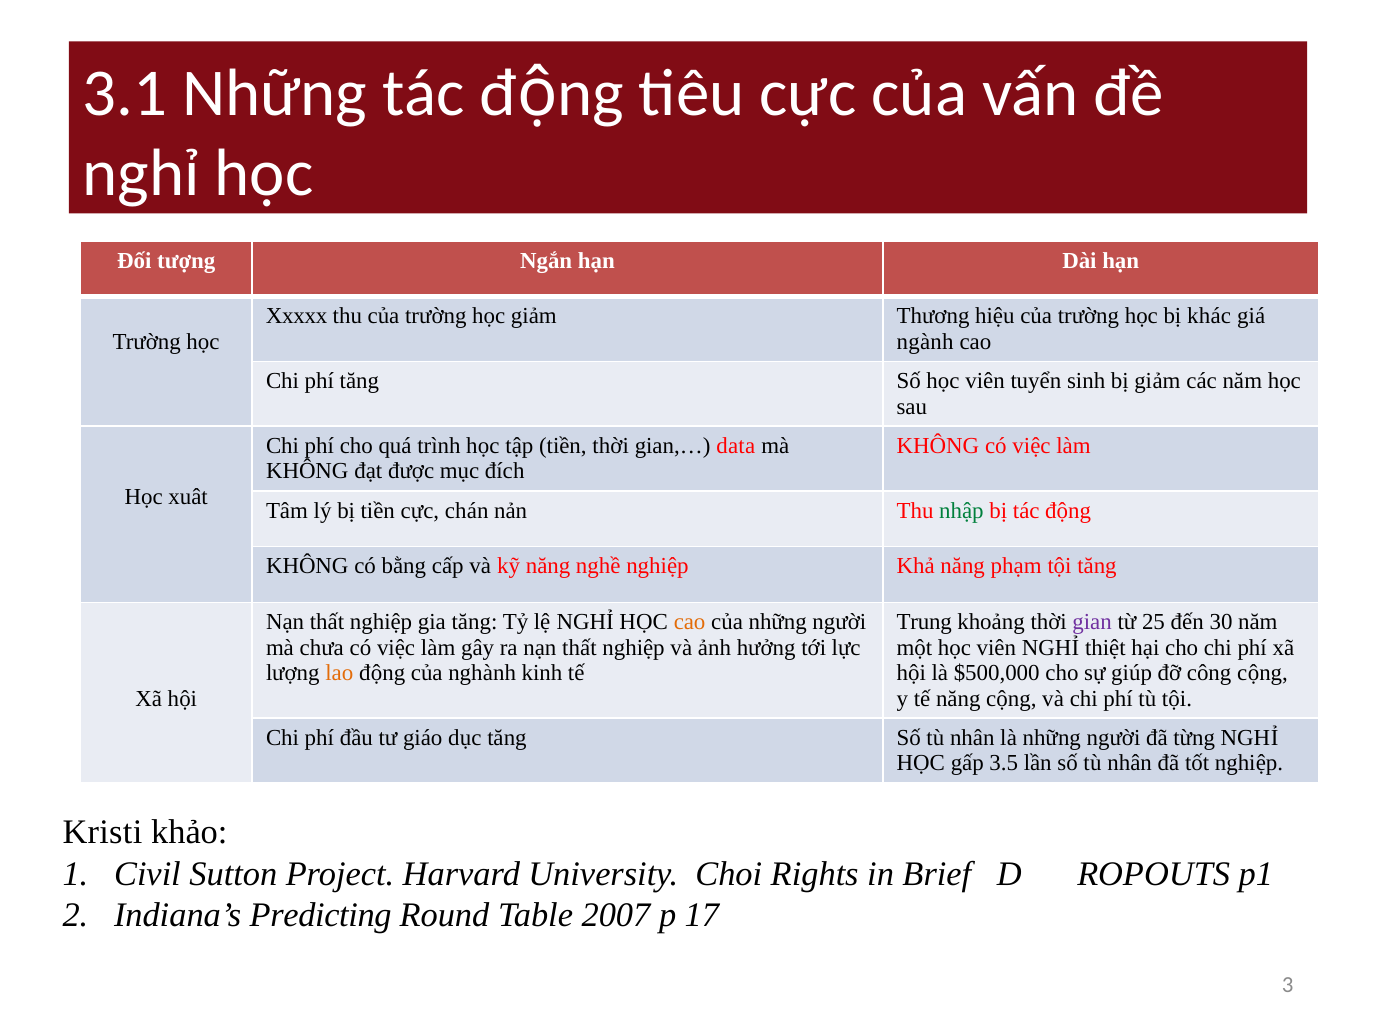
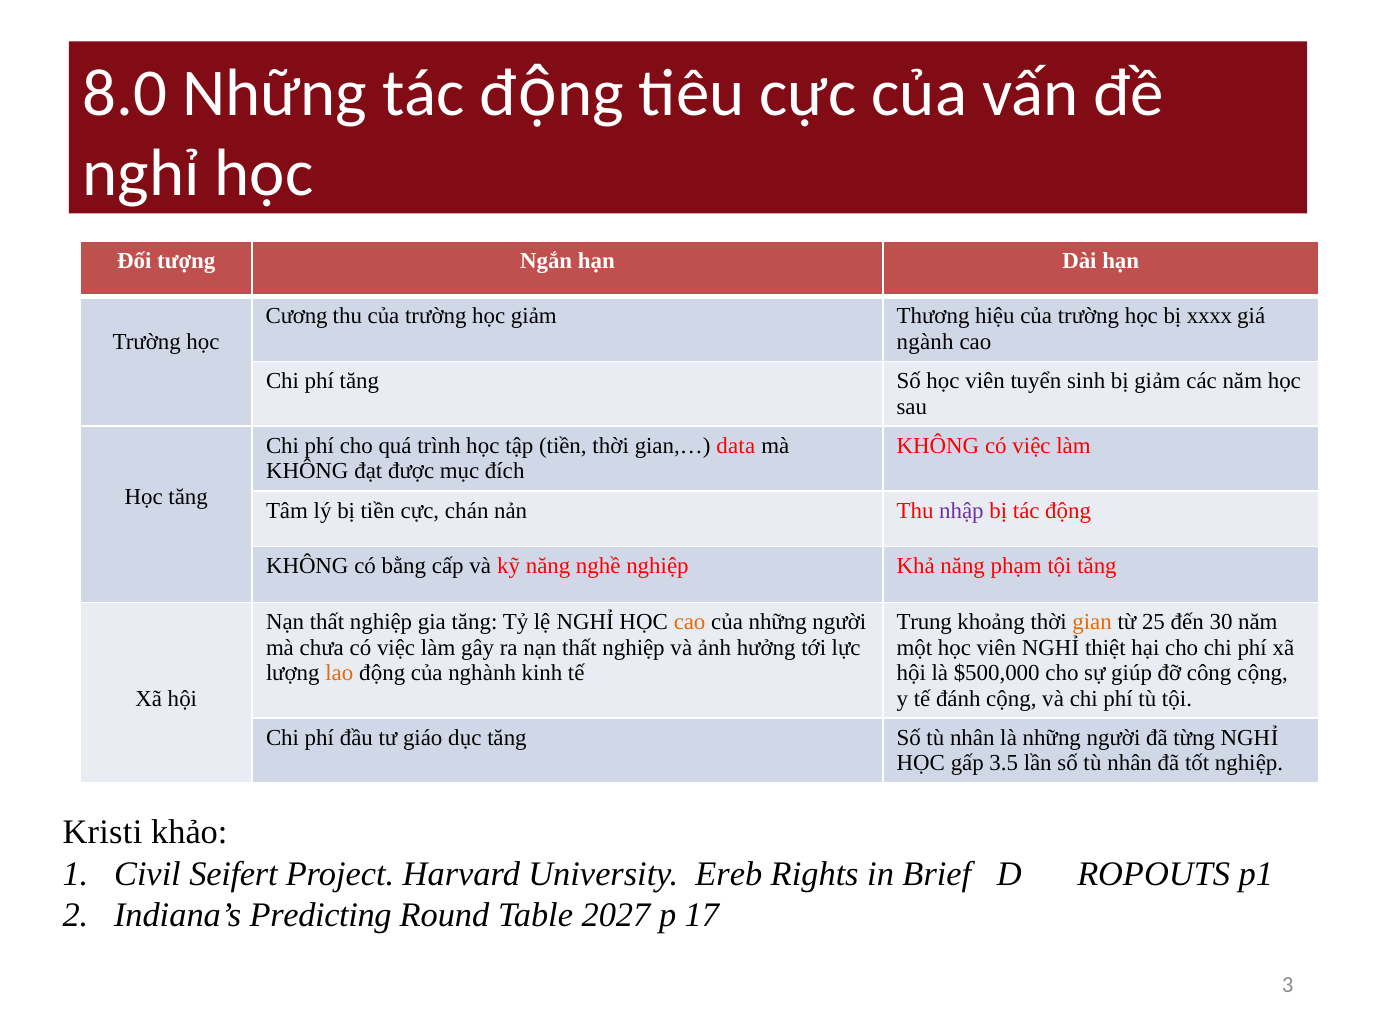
3.1: 3.1 -> 8.0
Xxxxx: Xxxxx -> Cương
khác: khác -> xxxx
Học xuât: xuât -> tăng
nhập colour: green -> purple
gian colour: purple -> orange
tế năng: năng -> đánh
Sutton: Sutton -> Seifert
Choi: Choi -> Ereb
2007: 2007 -> 2027
